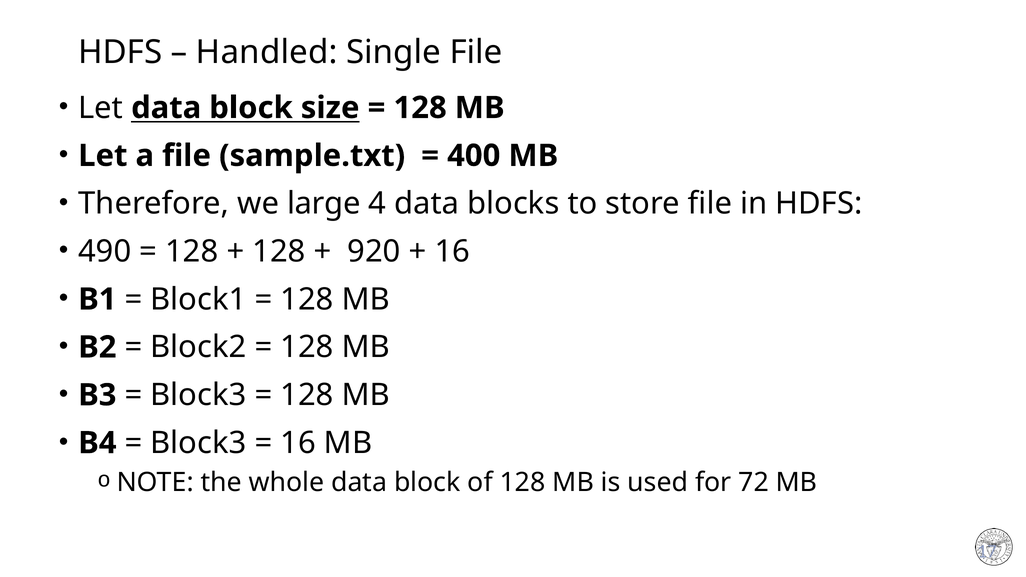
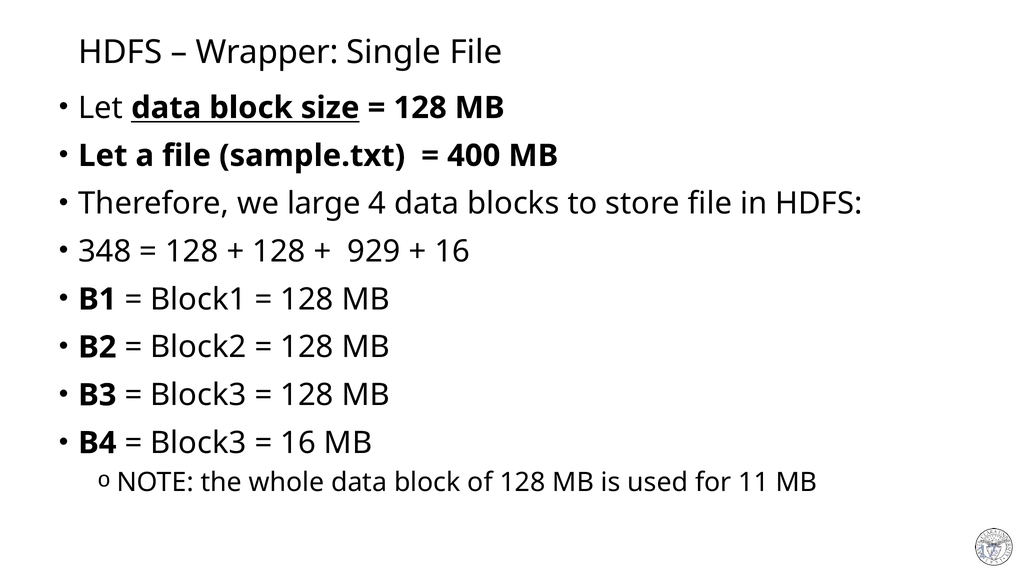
Handled: Handled -> Wrapper
490: 490 -> 348
920: 920 -> 929
72: 72 -> 11
